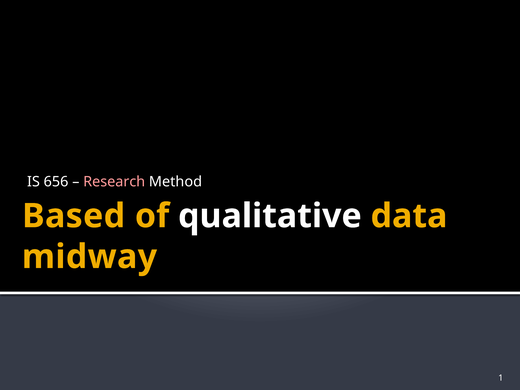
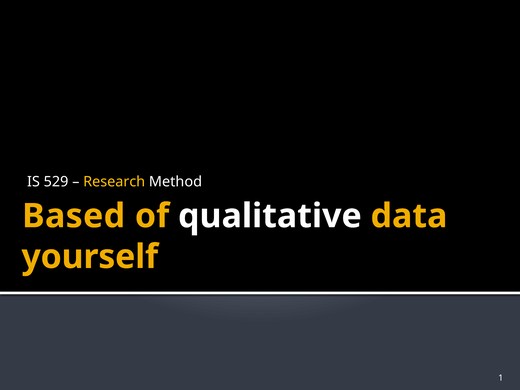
656: 656 -> 529
Research colour: pink -> yellow
midway: midway -> yourself
